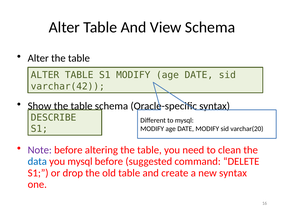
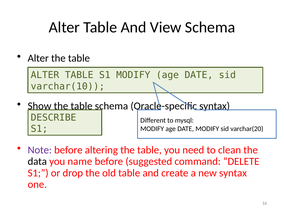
varchar(42: varchar(42 -> varchar(10
data colour: blue -> black
you mysql: mysql -> name
